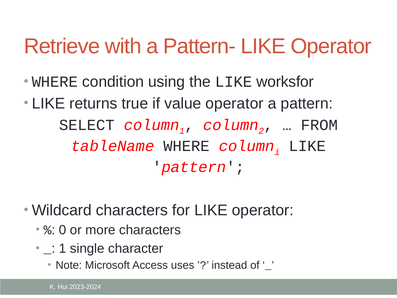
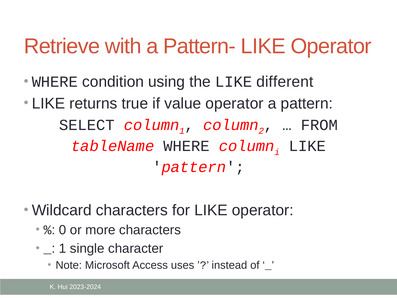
worksfor: worksfor -> different
